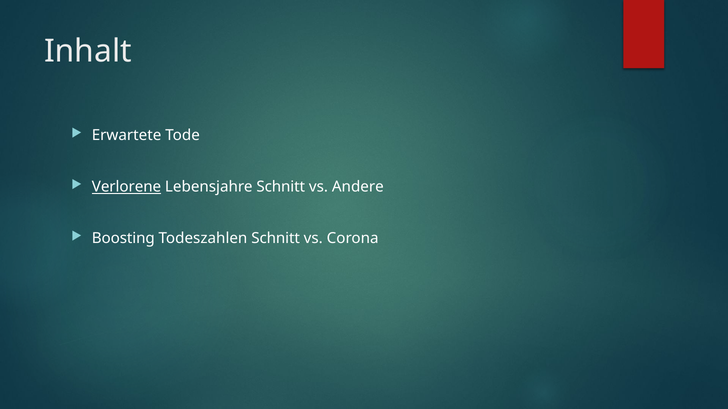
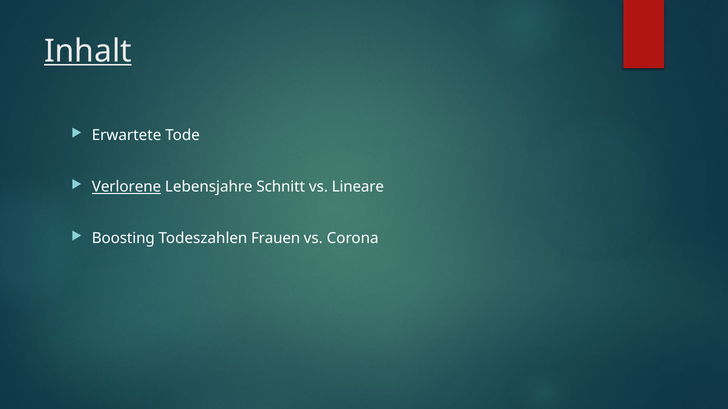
Inhalt underline: none -> present
Andere: Andere -> Lineare
Todeszahlen Schnitt: Schnitt -> Frauen
